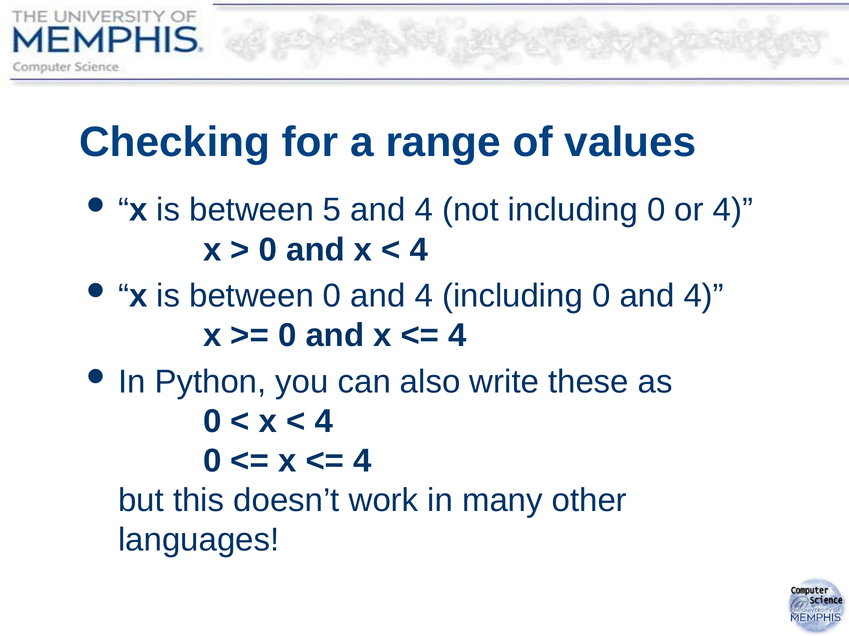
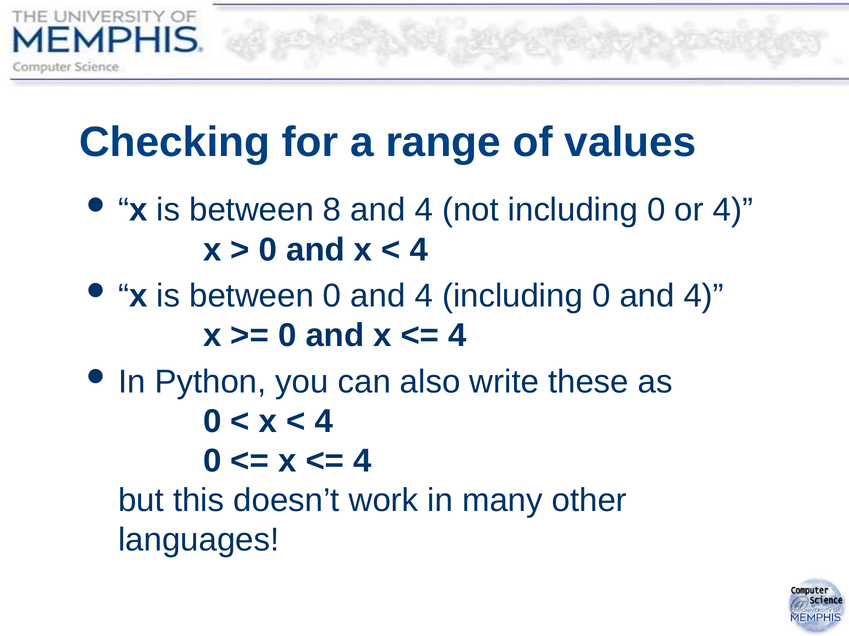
5: 5 -> 8
